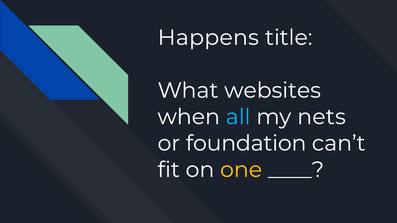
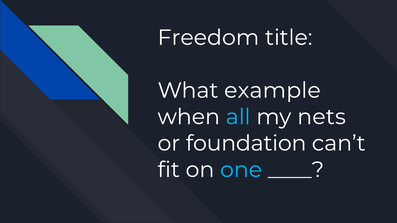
Happens: Happens -> Freedom
websites: websites -> example
one colour: yellow -> light blue
